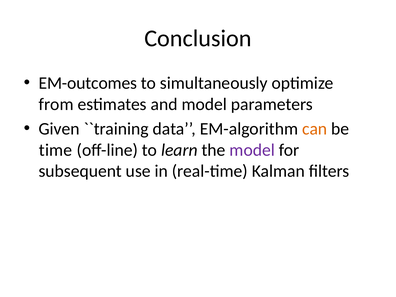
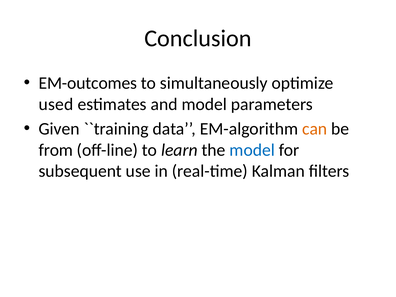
from: from -> used
time: time -> from
model at (252, 150) colour: purple -> blue
